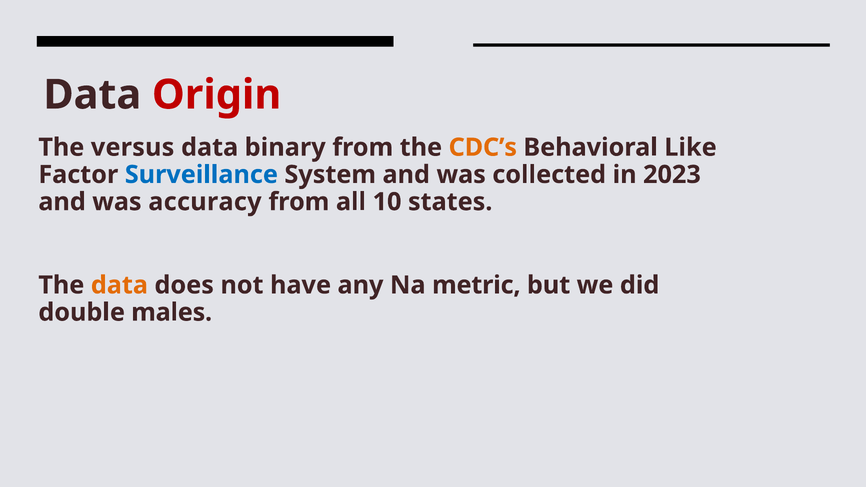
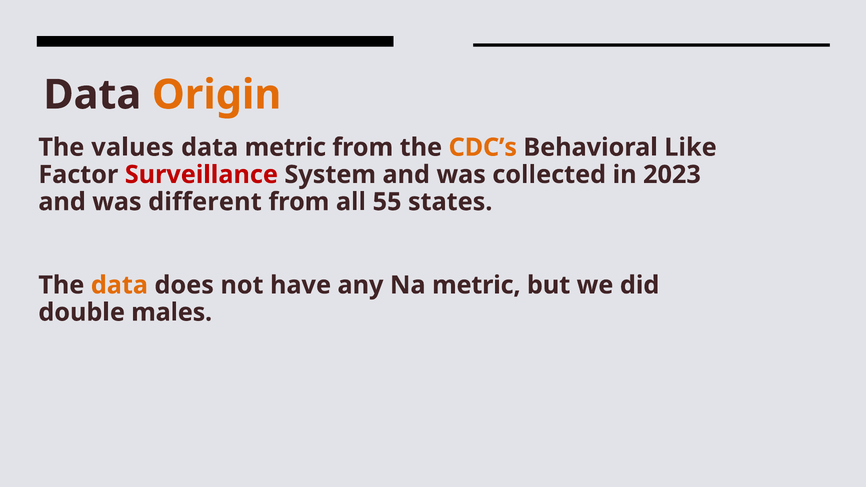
Origin colour: red -> orange
versus: versus -> values
data binary: binary -> metric
Surveillance colour: blue -> red
accuracy: accuracy -> different
10: 10 -> 55
